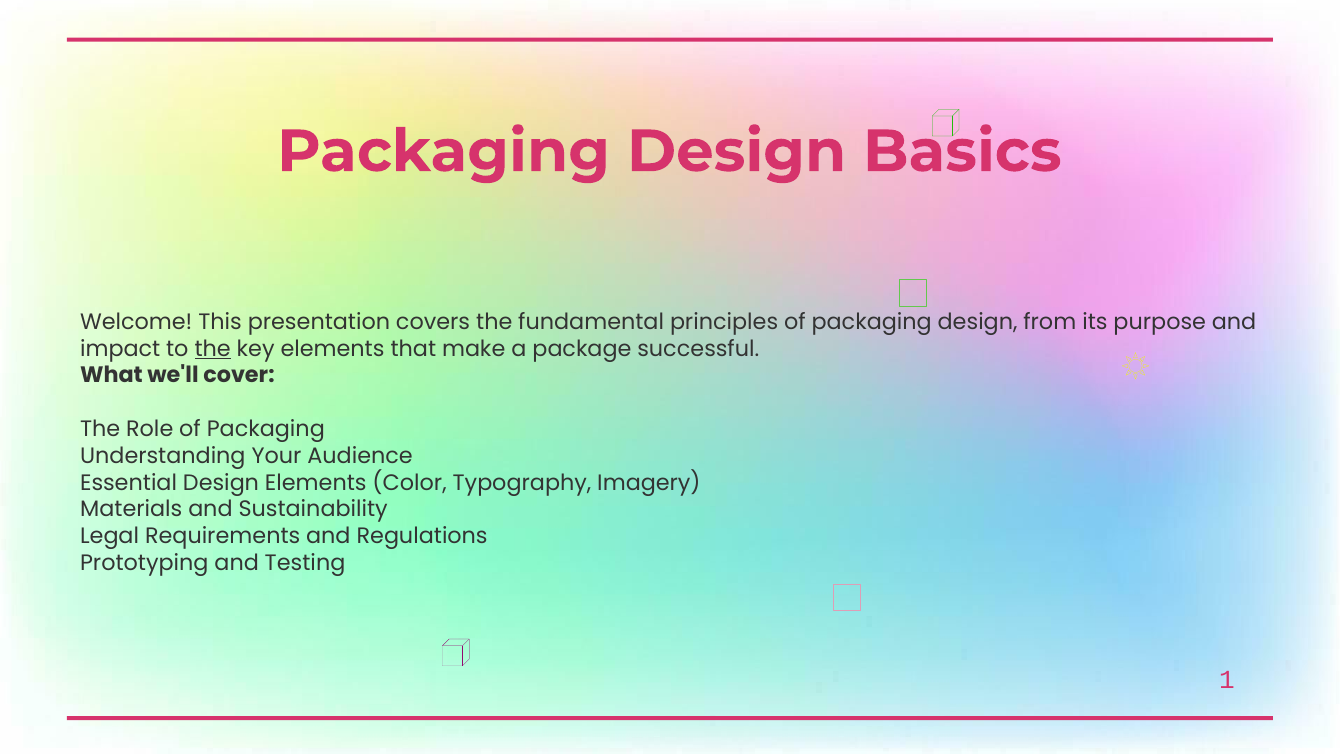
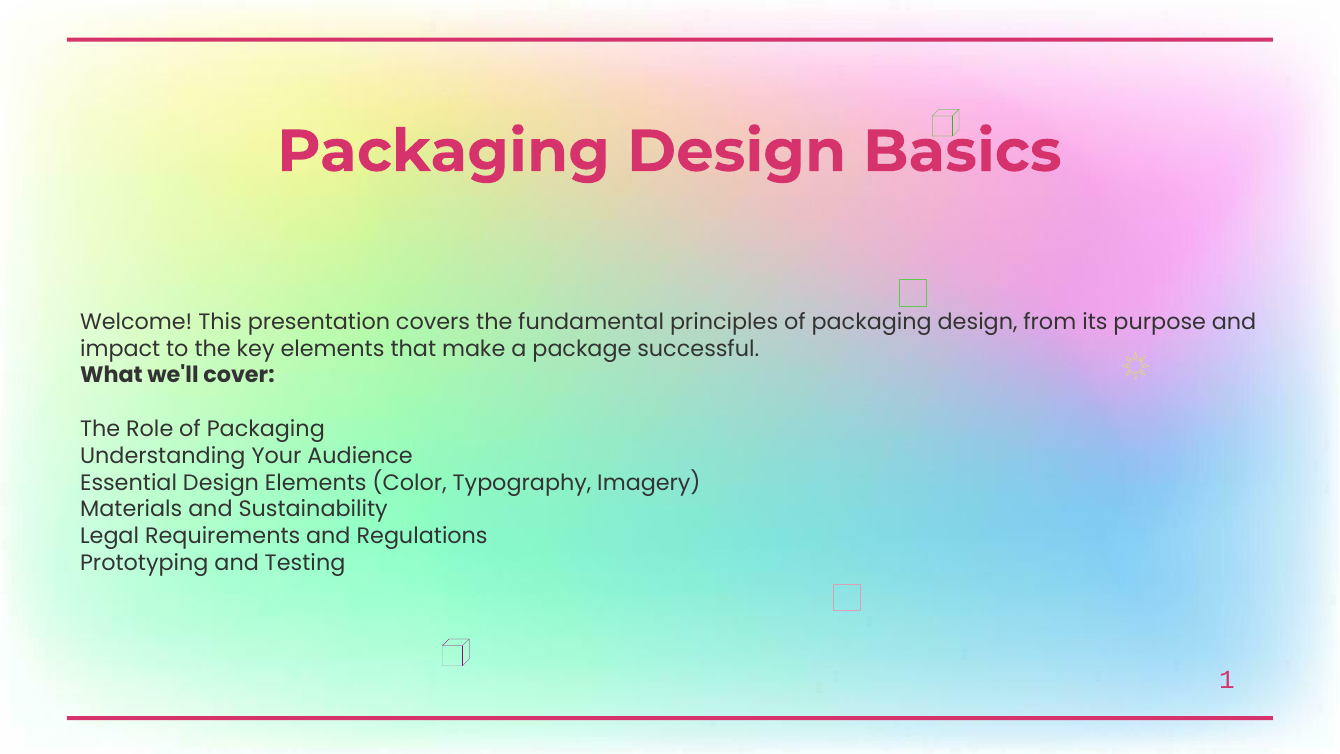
the at (213, 349) underline: present -> none
